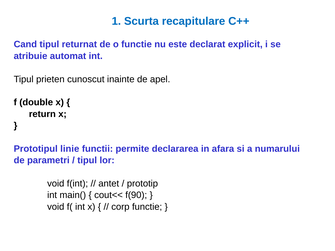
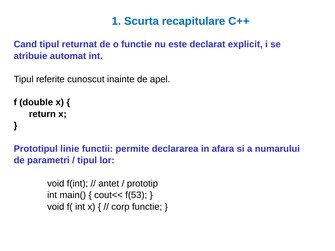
prieten: prieten -> referite
f(90: f(90 -> f(53
